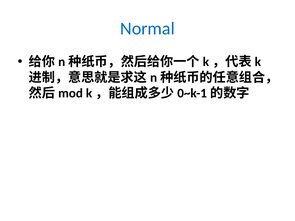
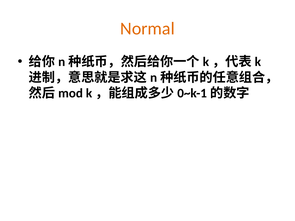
Normal colour: blue -> orange
